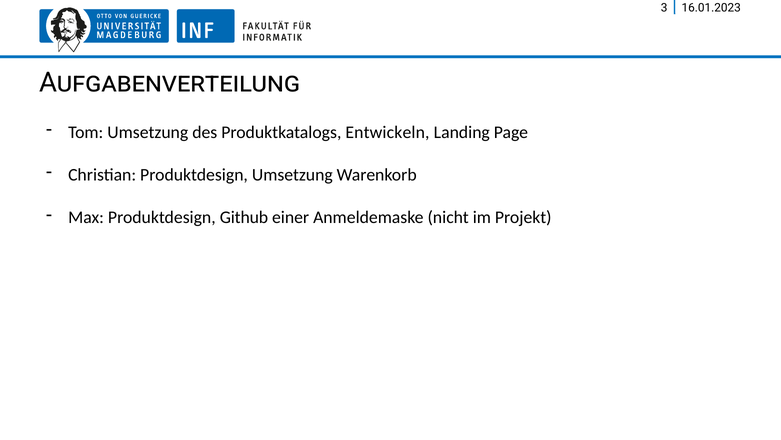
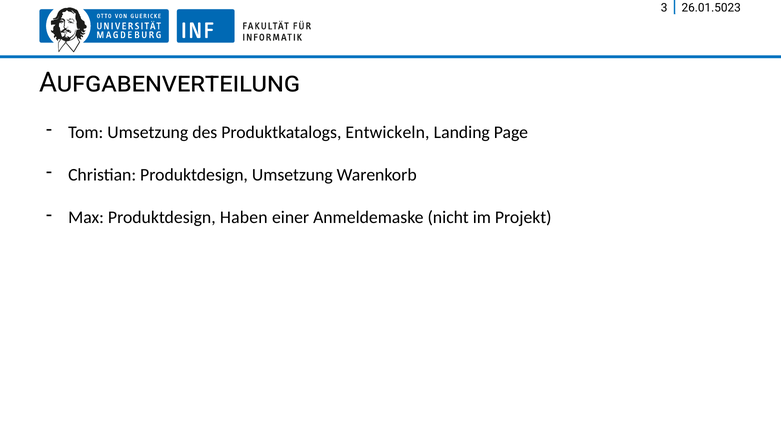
16.01.2023: 16.01.2023 -> 26.01.5023
Github: Github -> Haben
